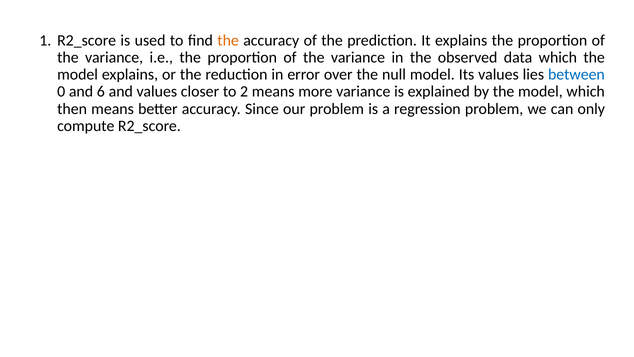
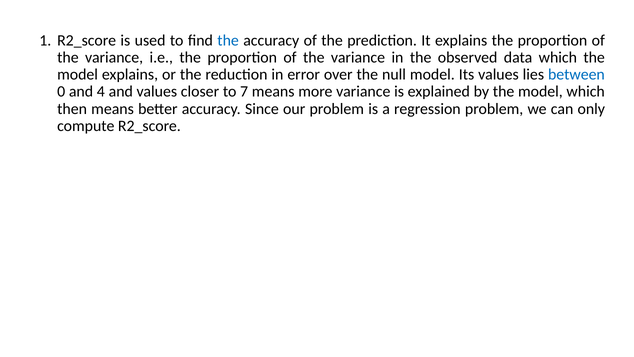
the at (228, 40) colour: orange -> blue
6: 6 -> 4
2: 2 -> 7
